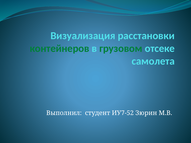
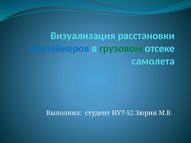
контейнеров colour: green -> blue
